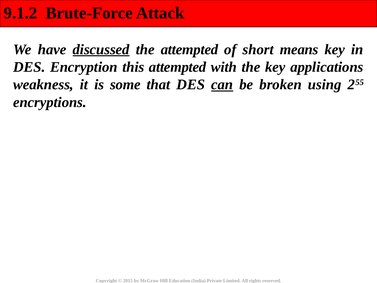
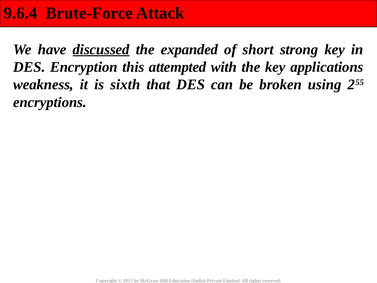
9.1.2: 9.1.2 -> 9.6.4
the attempted: attempted -> expanded
means: means -> strong
some: some -> sixth
can underline: present -> none
